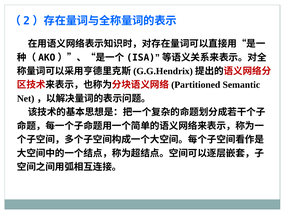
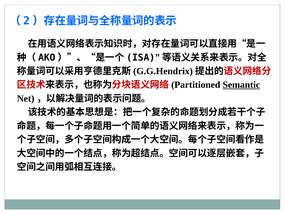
Semantic underline: none -> present
